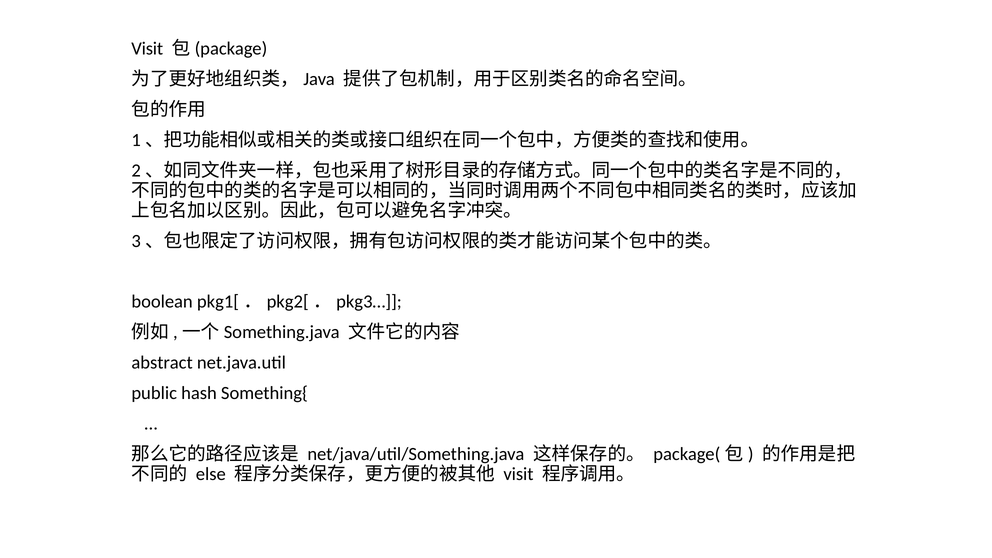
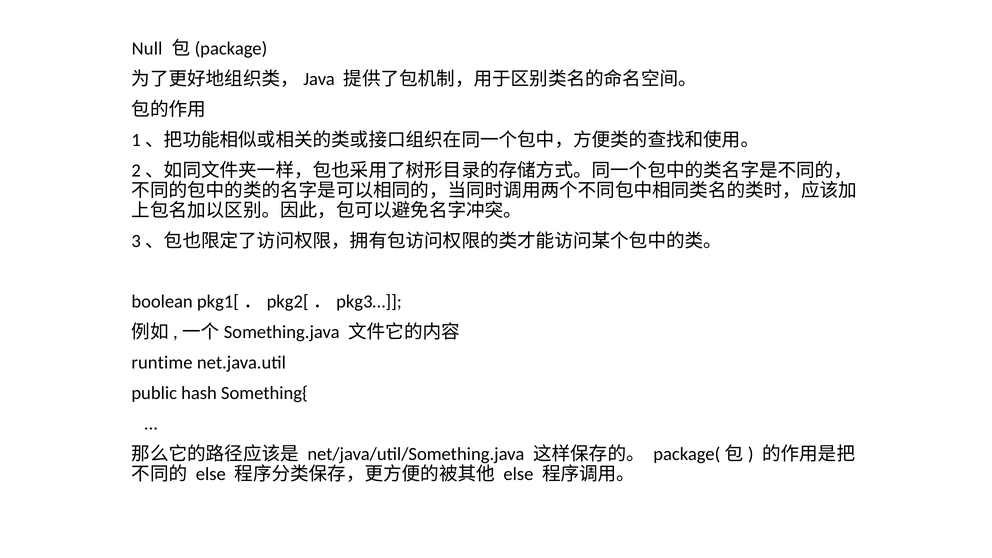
Visit at (147, 49): Visit -> Null
abstract: abstract -> runtime
visit at (518, 474): visit -> else
